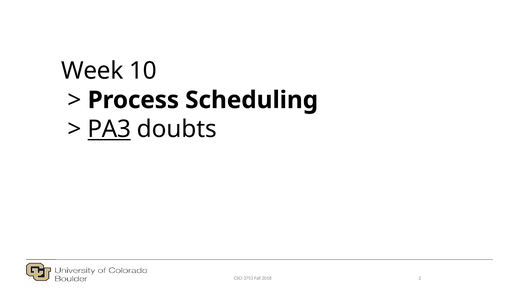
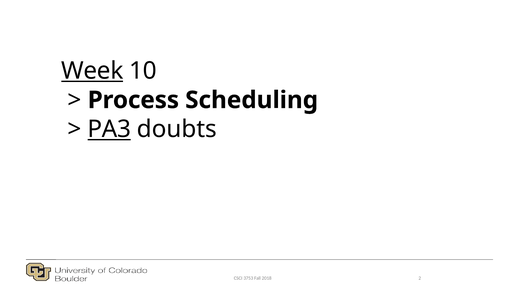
Week underline: none -> present
